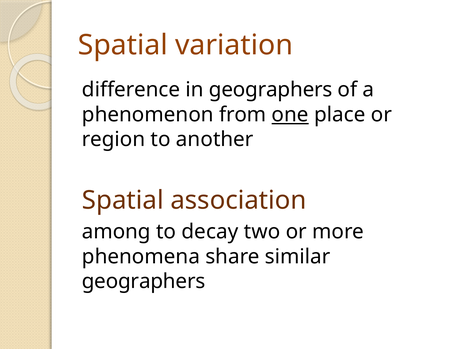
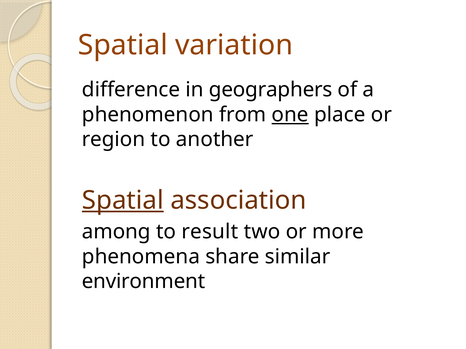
Spatial at (123, 201) underline: none -> present
decay: decay -> result
geographers at (144, 282): geographers -> environment
